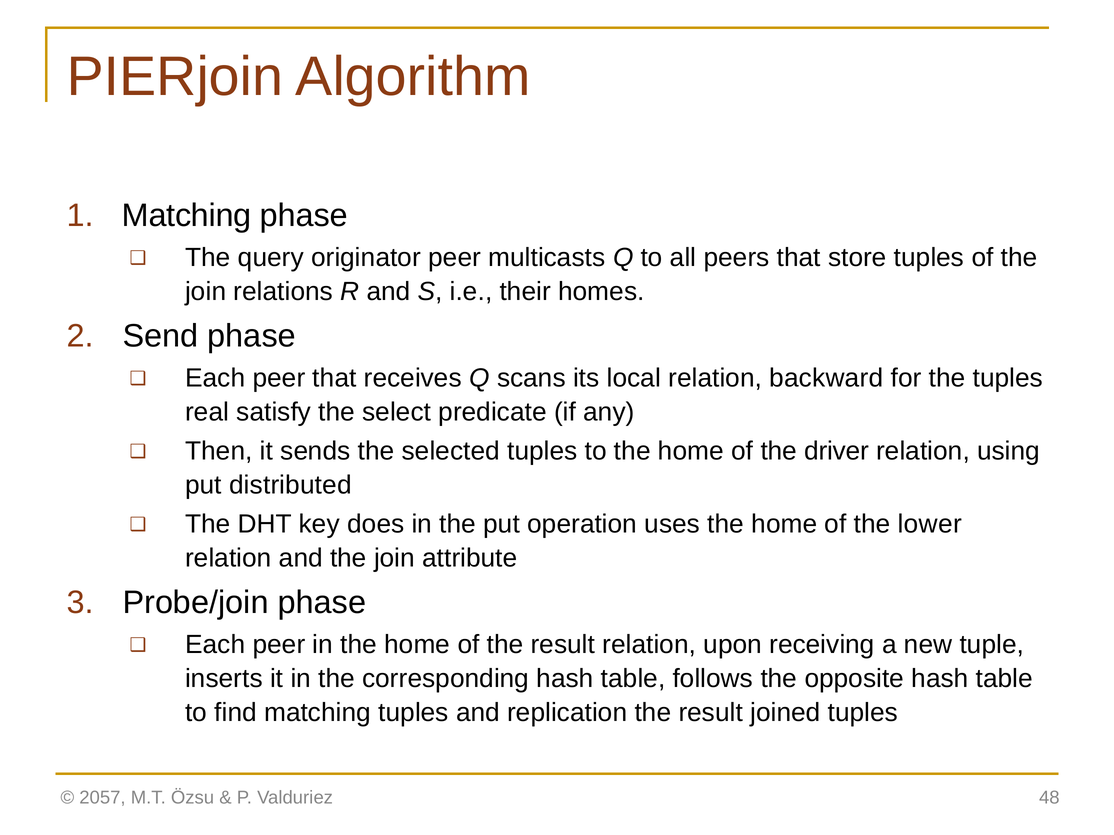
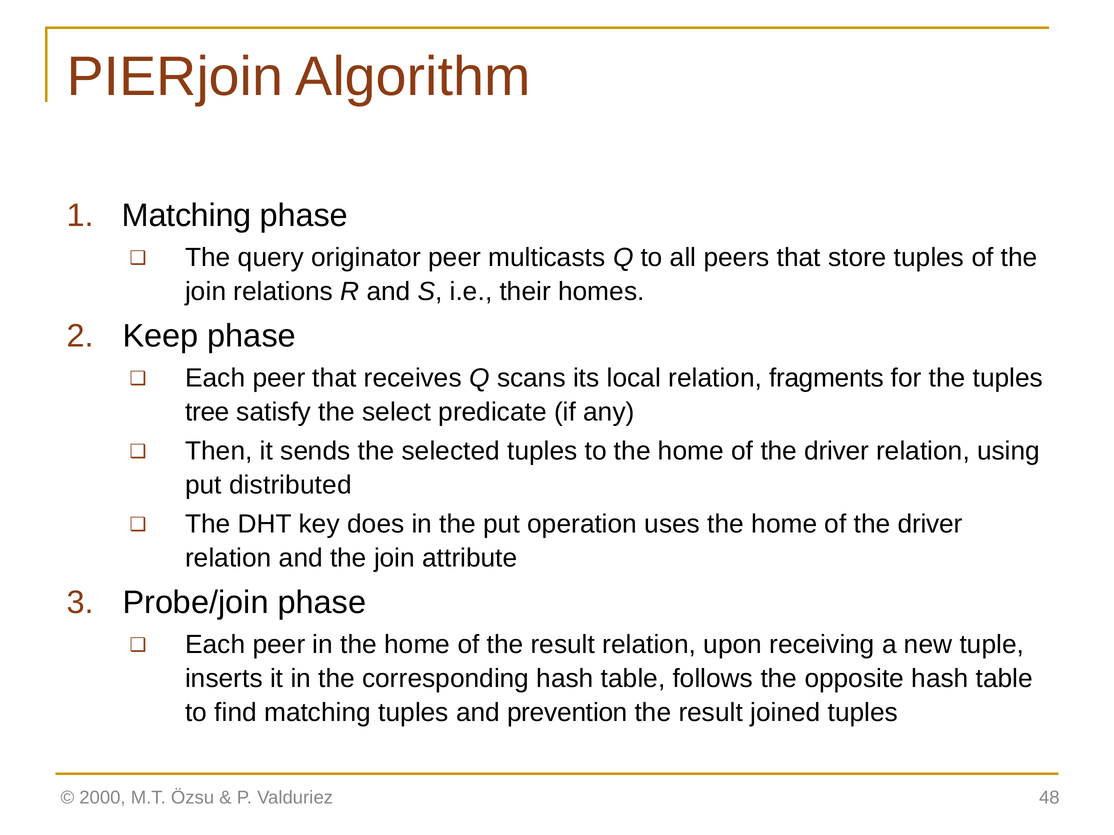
Send: Send -> Keep
backward: backward -> fragments
real: real -> tree
lower at (930, 524): lower -> driver
replication: replication -> prevention
2057: 2057 -> 2000
